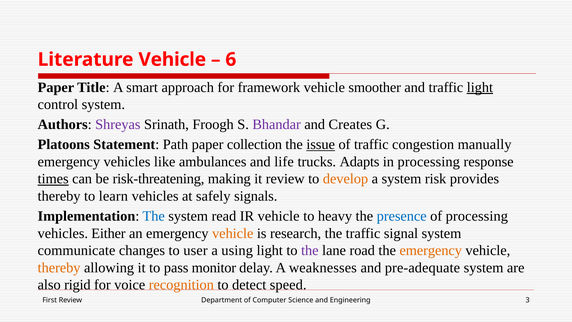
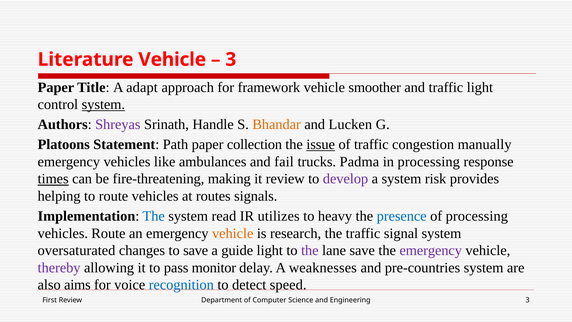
6 at (231, 59): 6 -> 3
smart: smart -> adapt
light at (480, 87) underline: present -> none
system at (103, 104) underline: none -> present
Froogh: Froogh -> Handle
Bhandar colour: purple -> orange
Creates: Creates -> Lucken
life: life -> fail
Adapts: Adapts -> Padma
risk-threatening: risk-threatening -> fire-threatening
develop colour: orange -> purple
thereby at (59, 196): thereby -> helping
to learn: learn -> route
safely: safely -> routes
IR vehicle: vehicle -> utilizes
vehicles Either: Either -> Route
communicate: communicate -> oversaturated
to user: user -> save
using: using -> guide
lane road: road -> save
emergency at (431, 250) colour: orange -> purple
thereby at (59, 267) colour: orange -> purple
pre-adequate: pre-adequate -> pre-countries
rigid: rigid -> aims
recognition colour: orange -> blue
